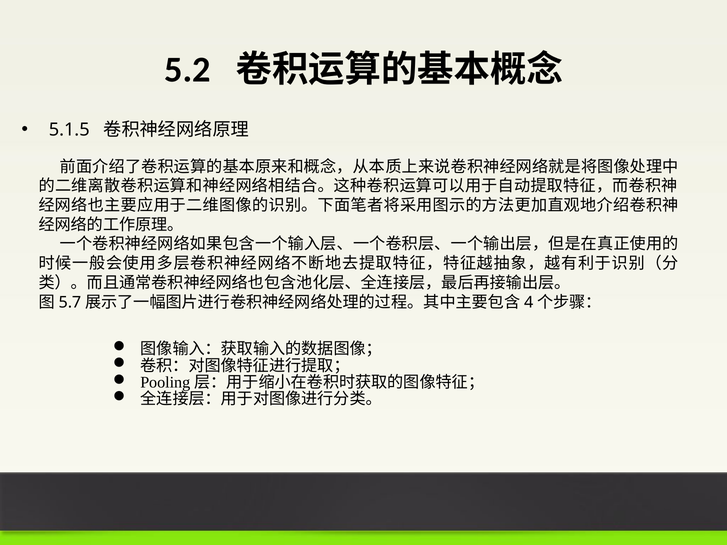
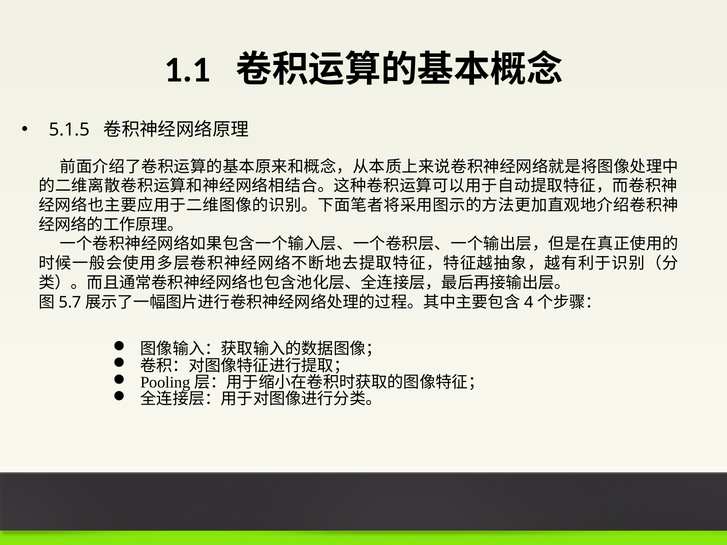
5.2: 5.2 -> 1.1
